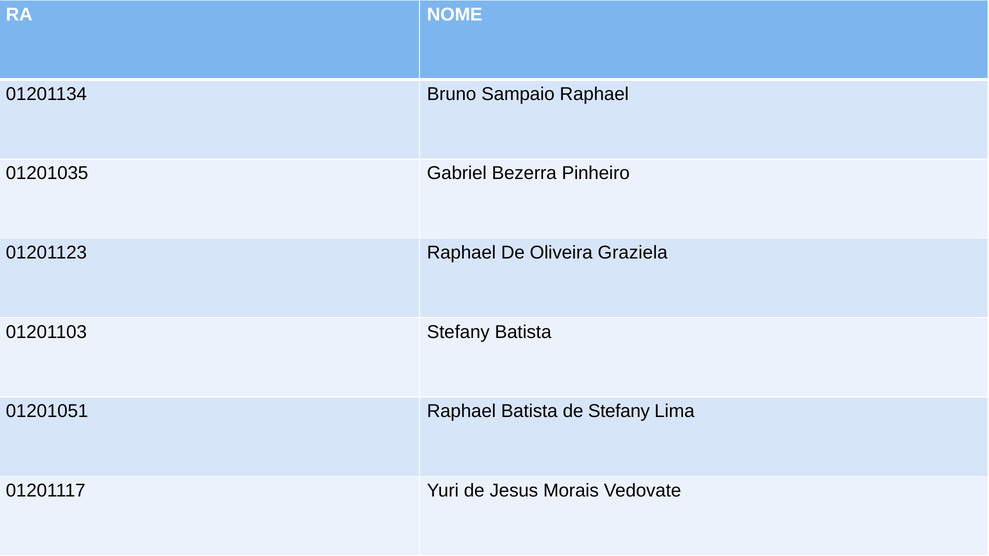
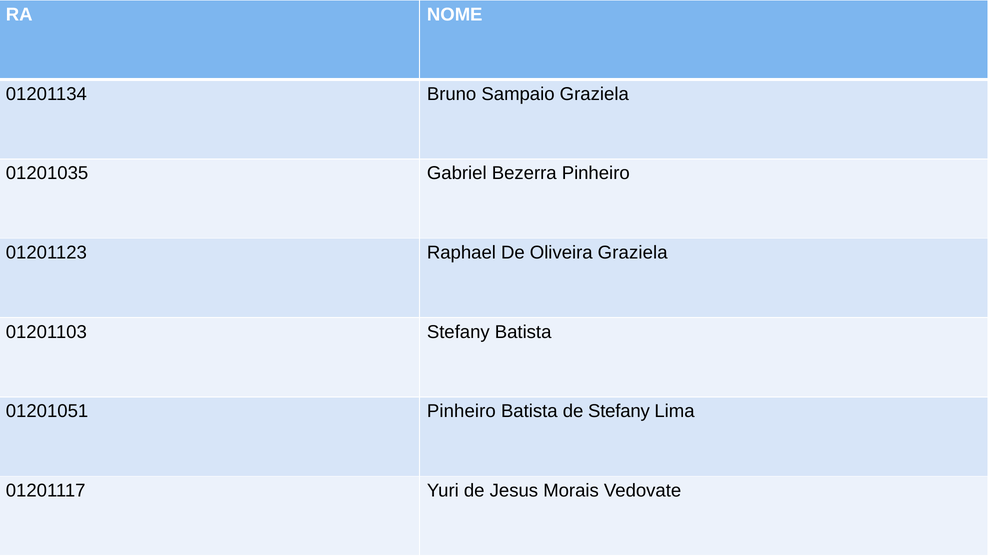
Sampaio Raphael: Raphael -> Graziela
01201051 Raphael: Raphael -> Pinheiro
